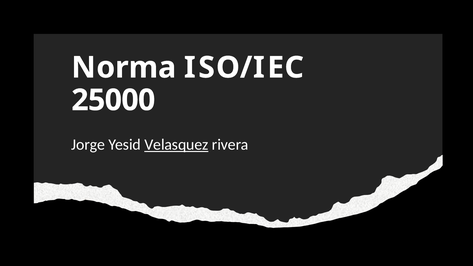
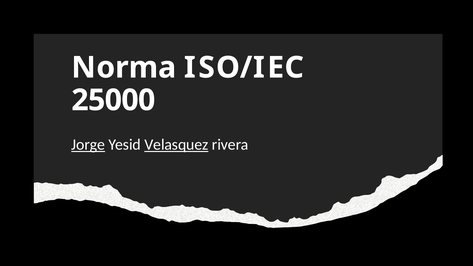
Jorge underline: none -> present
